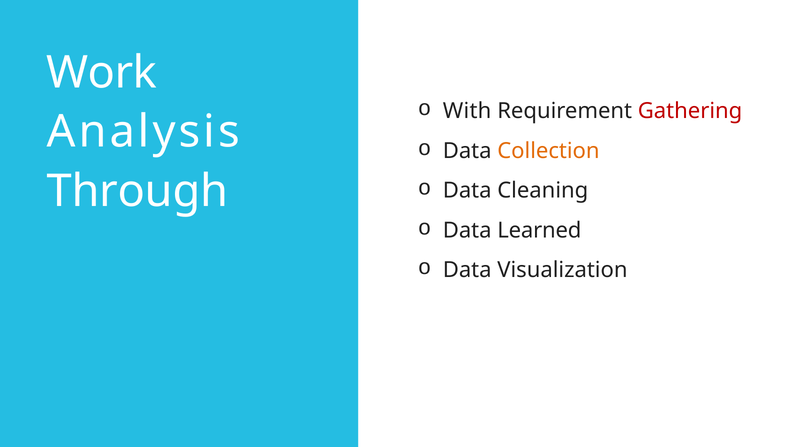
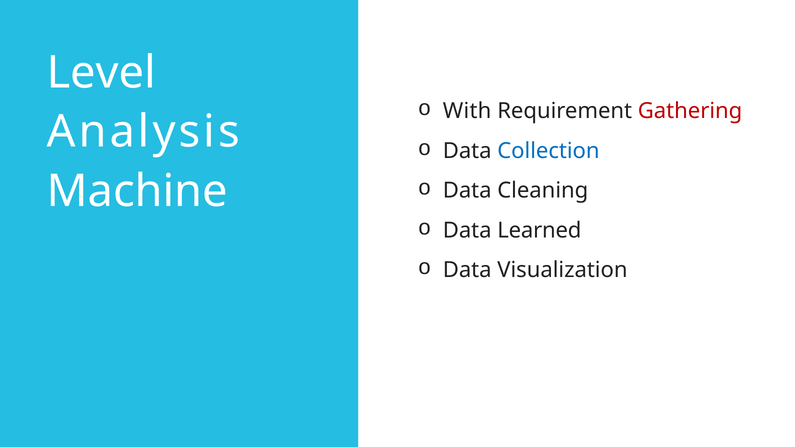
Work: Work -> Level
Collection colour: orange -> blue
Through: Through -> Machine
